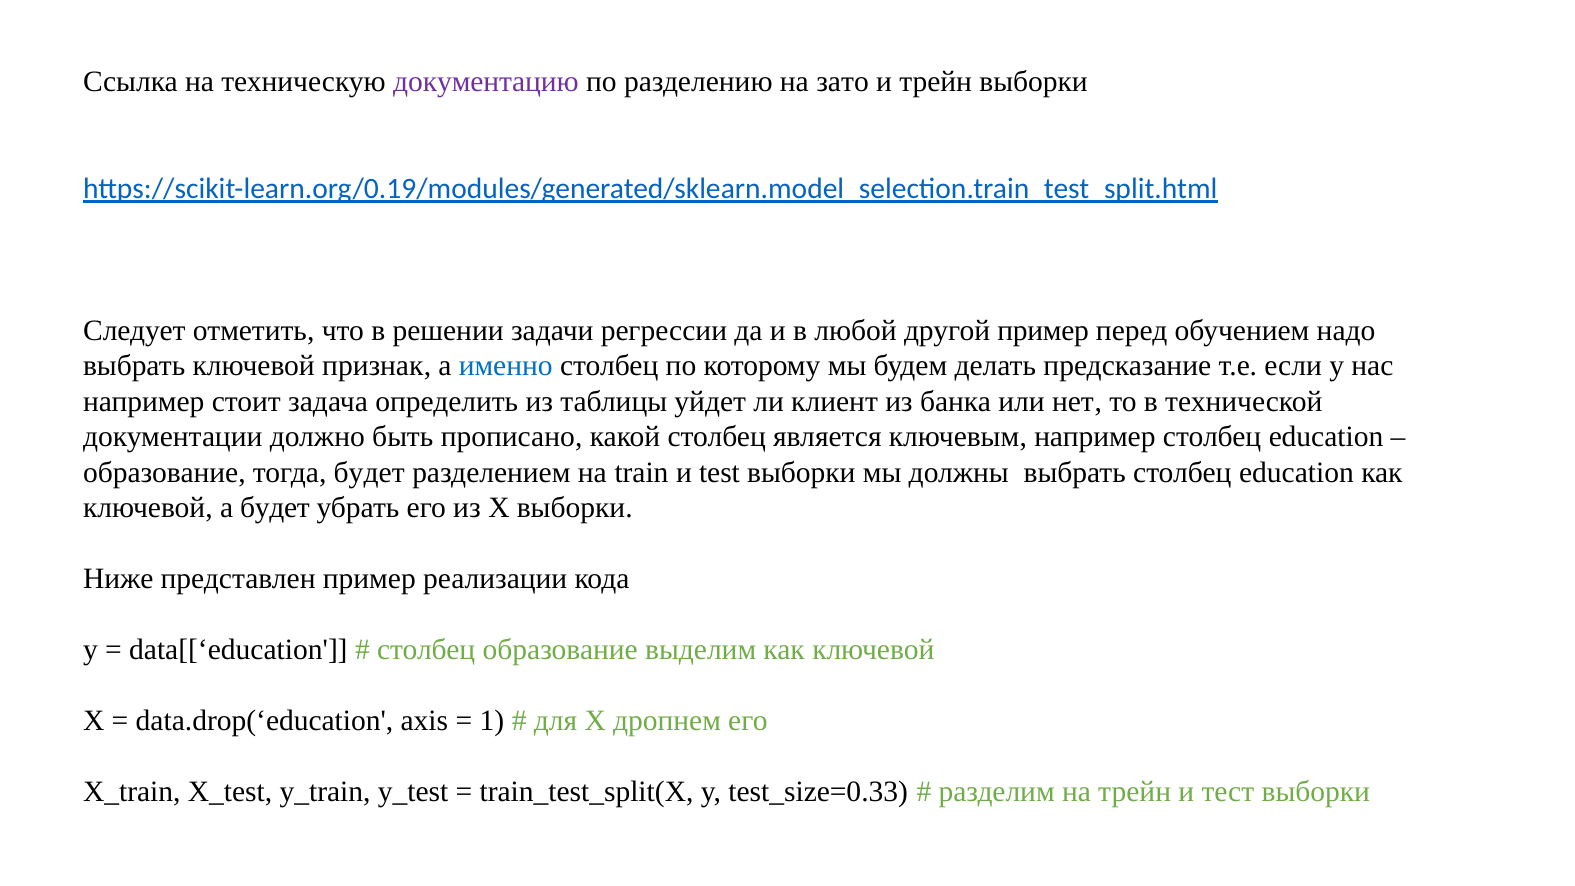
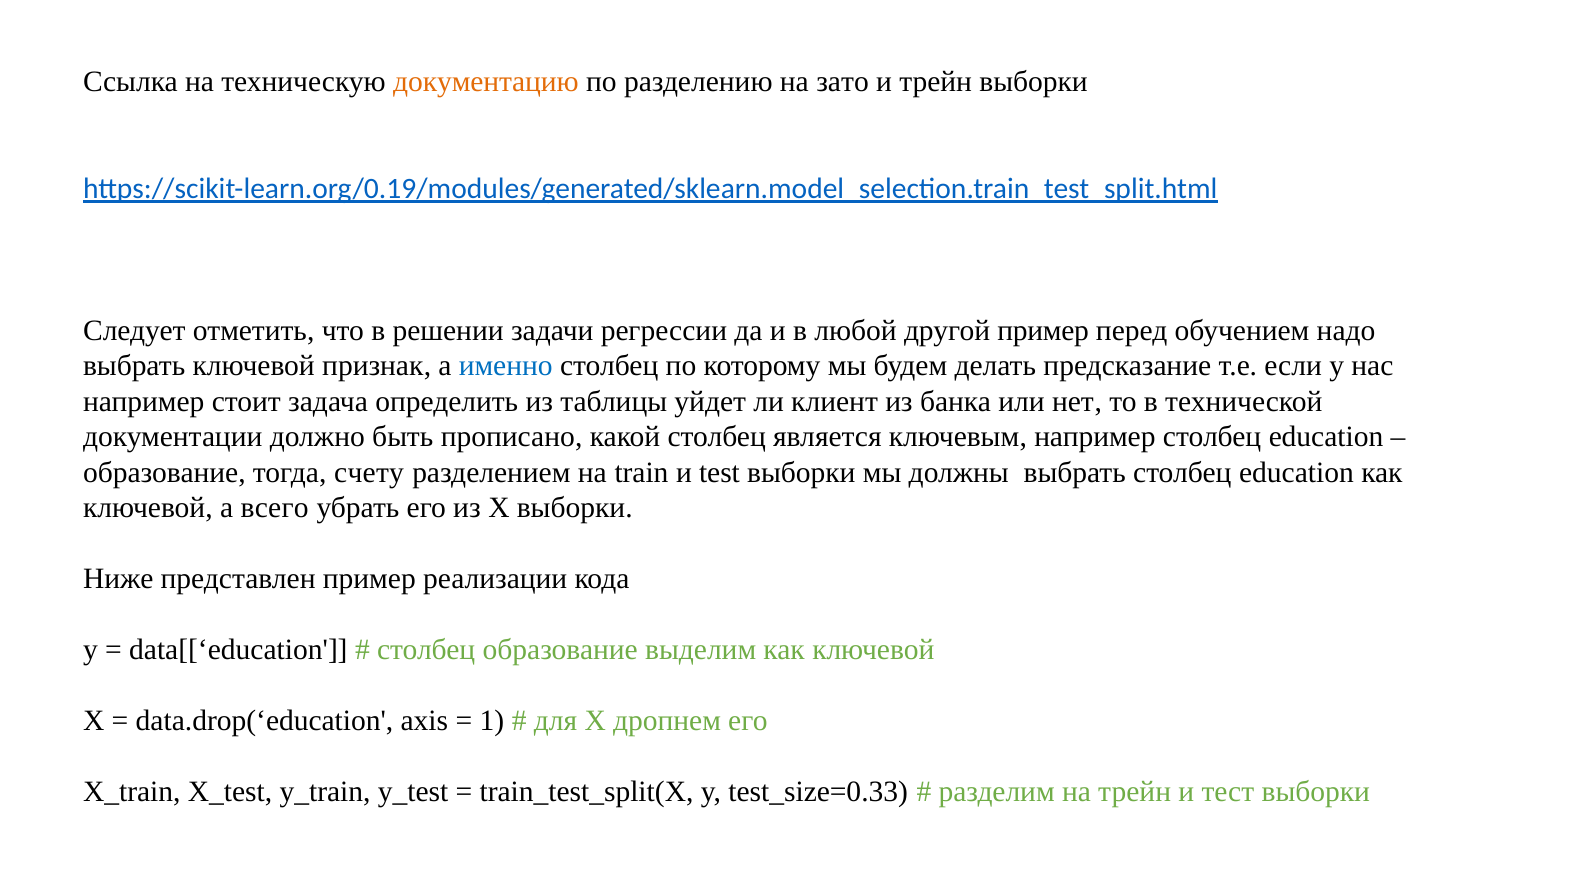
документацию colour: purple -> orange
тогда будет: будет -> счету
а будет: будет -> всего
